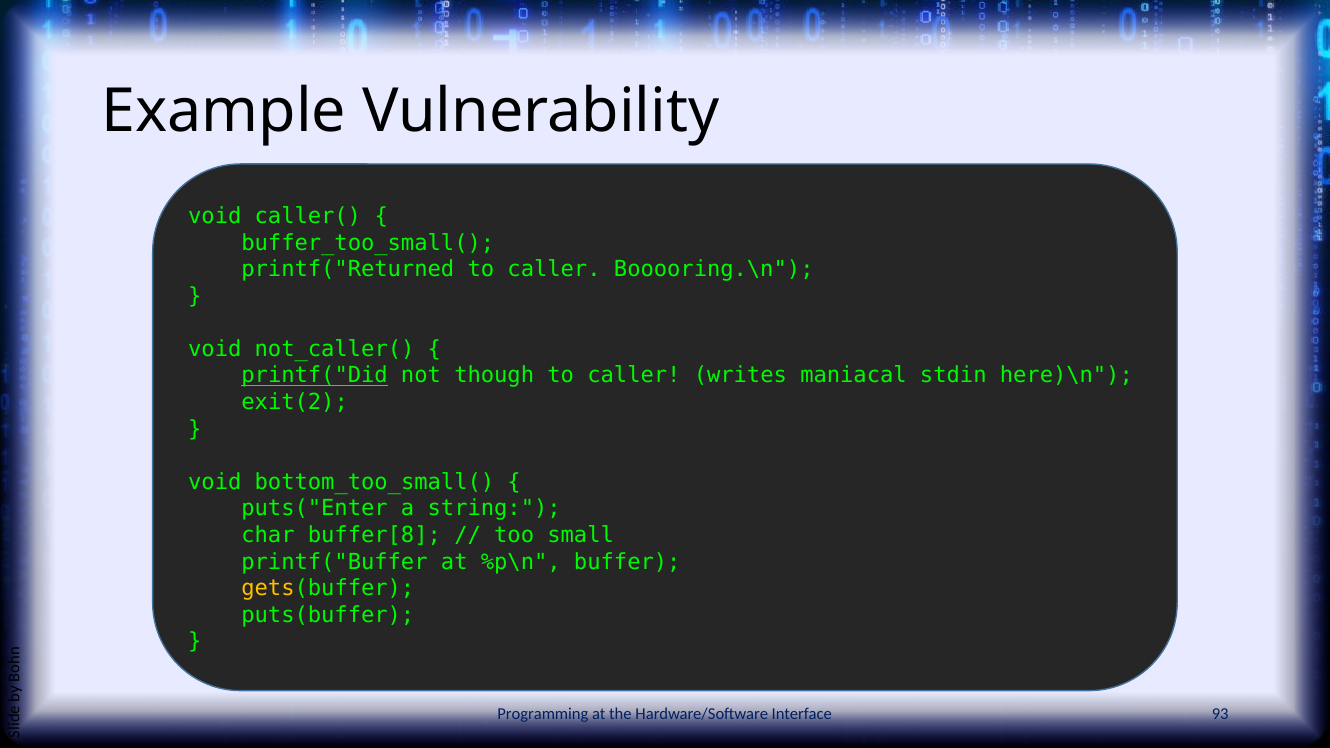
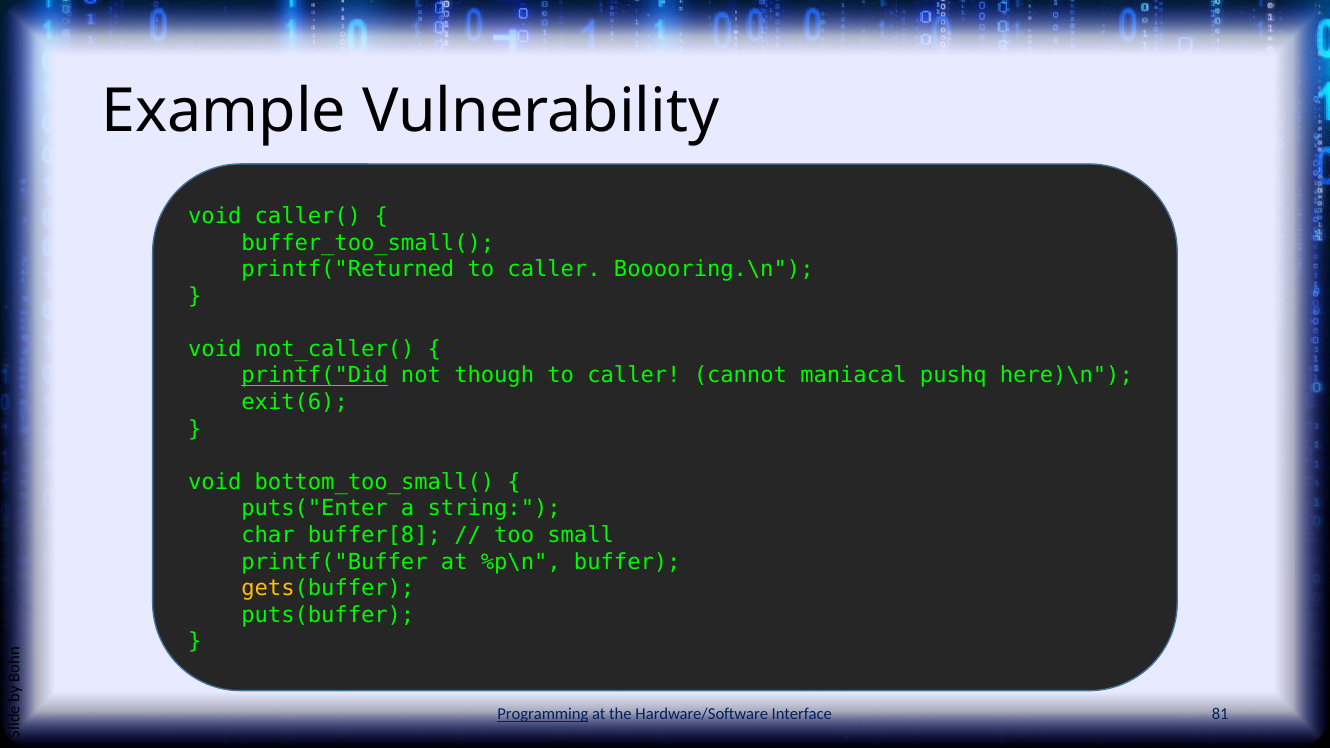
writes: writes -> cannot
stdin: stdin -> pushq
exit(2: exit(2 -> exit(6
Programming underline: none -> present
93: 93 -> 81
